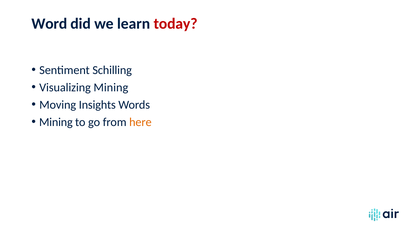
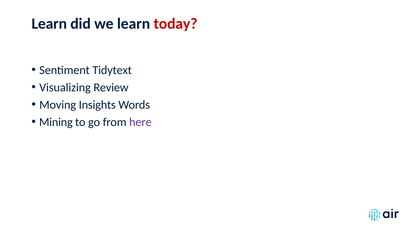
Word at (49, 24): Word -> Learn
Schilling: Schilling -> Tidytext
Visualizing Mining: Mining -> Review
here colour: orange -> purple
